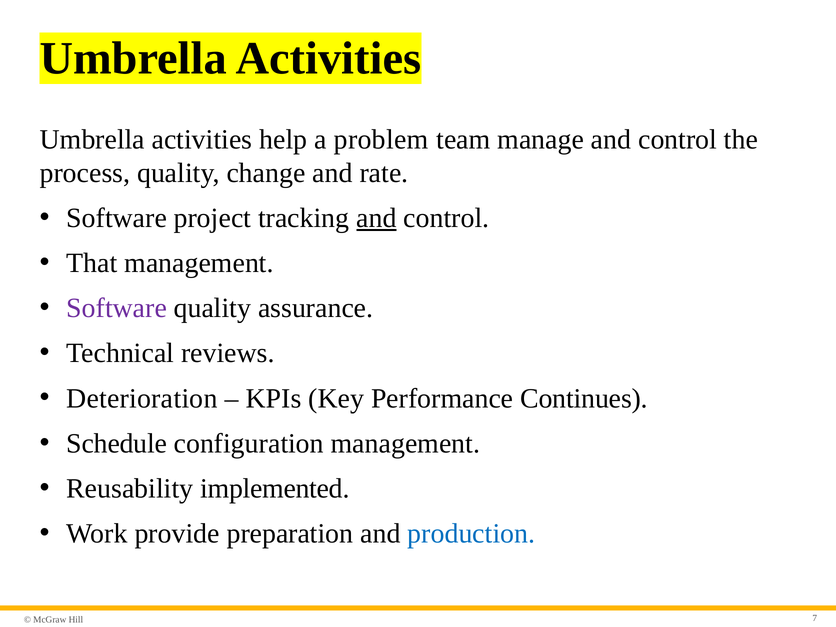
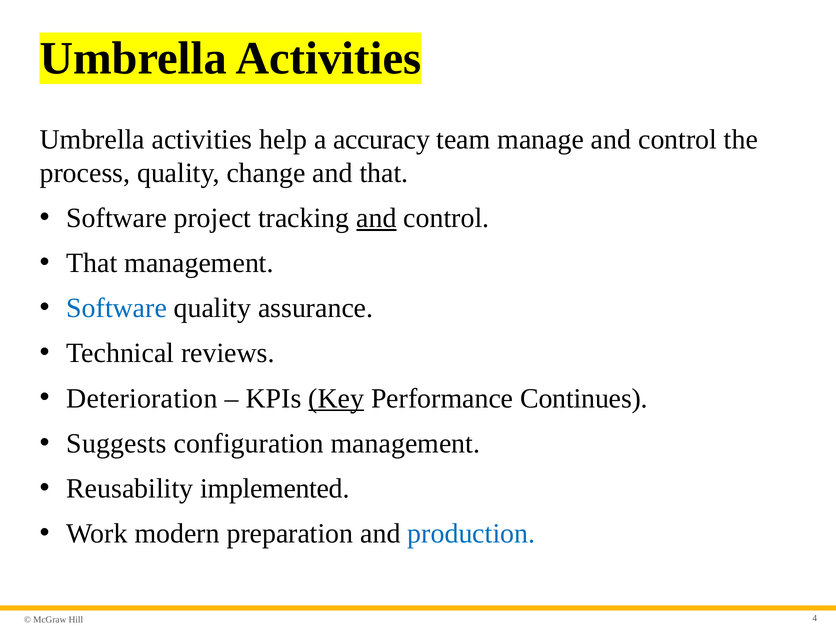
problem: problem -> accuracy
and rate: rate -> that
Software at (117, 308) colour: purple -> blue
Key underline: none -> present
Schedule: Schedule -> Suggests
provide: provide -> modern
7: 7 -> 4
